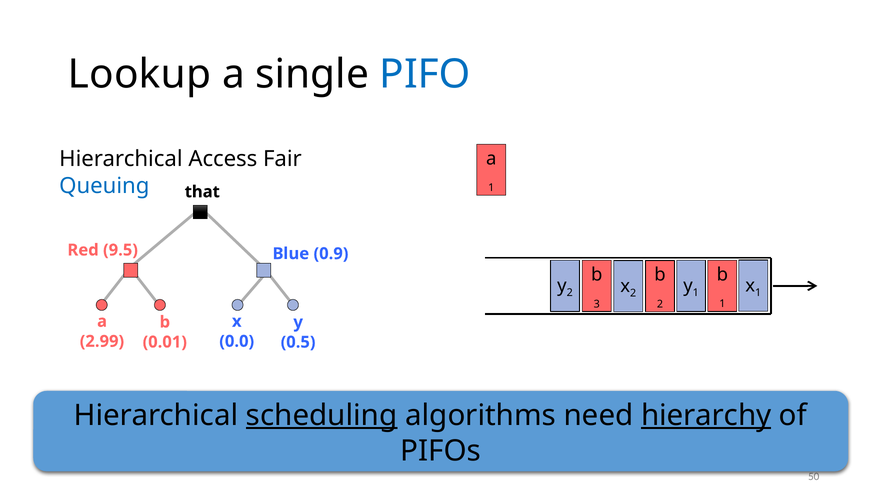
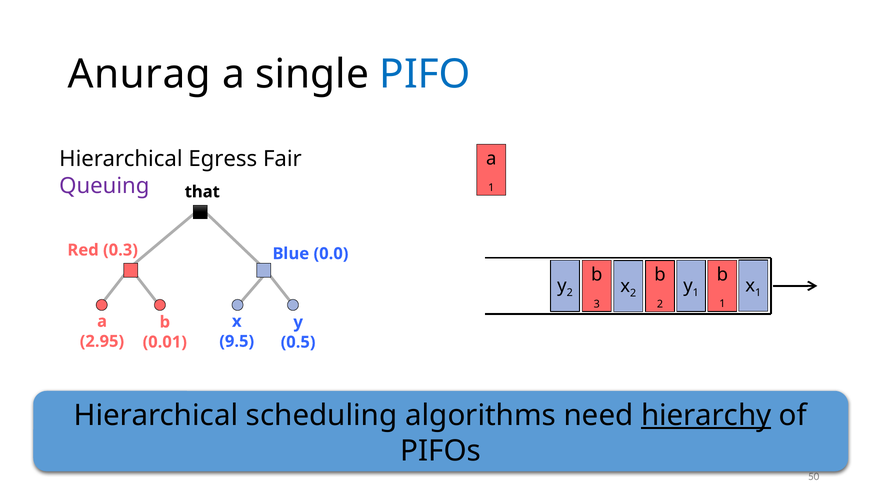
Lookup: Lookup -> Anurag
Access: Access -> Egress
Queuing colour: blue -> purple
9.5: 9.5 -> 0.3
0.9: 0.9 -> 0.0
2.99: 2.99 -> 2.95
0.0: 0.0 -> 9.5
scheduling underline: present -> none
